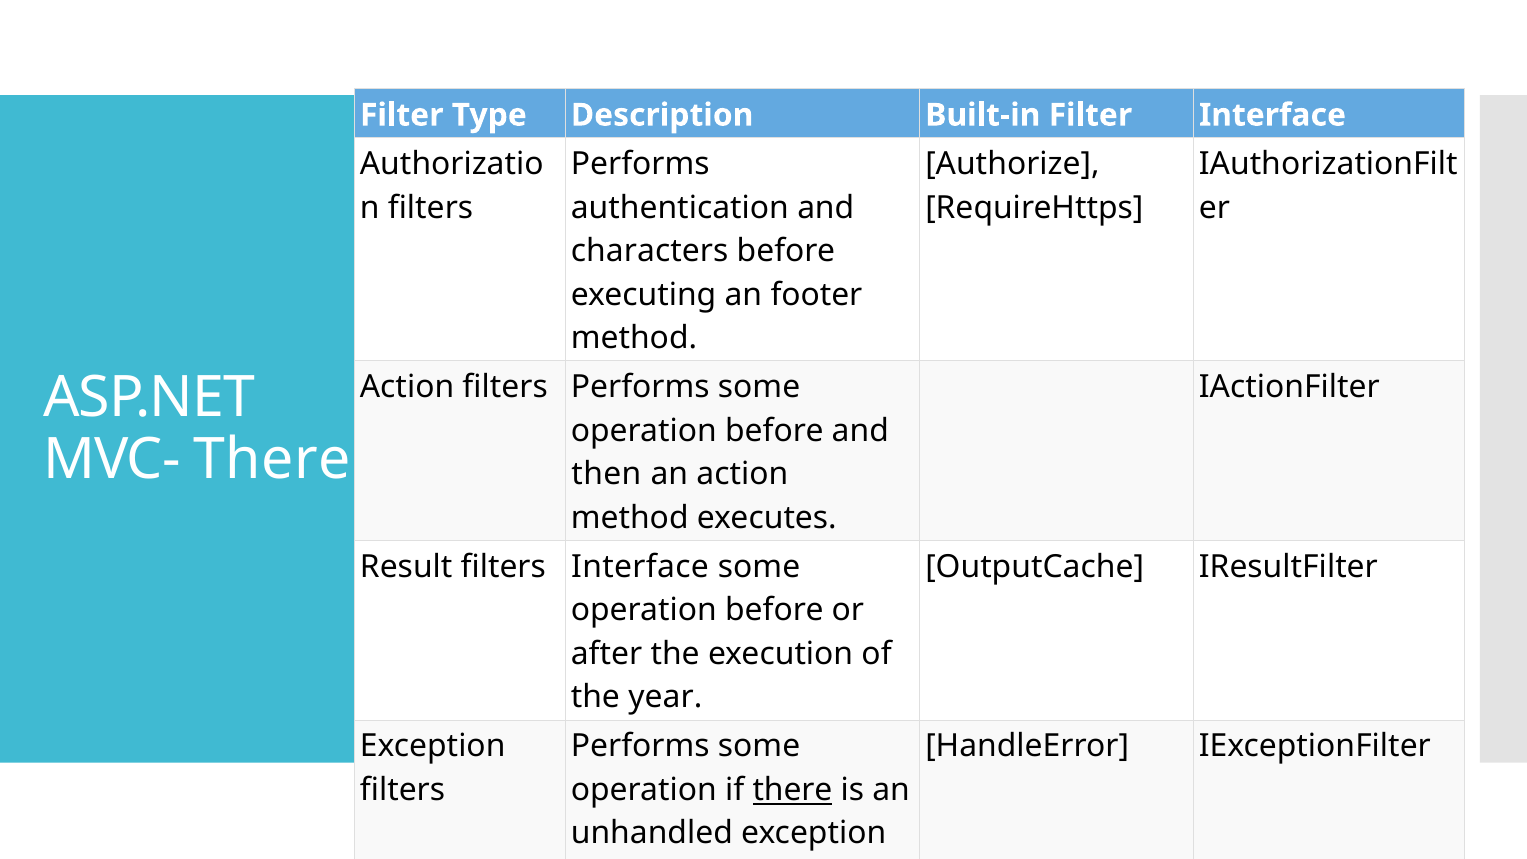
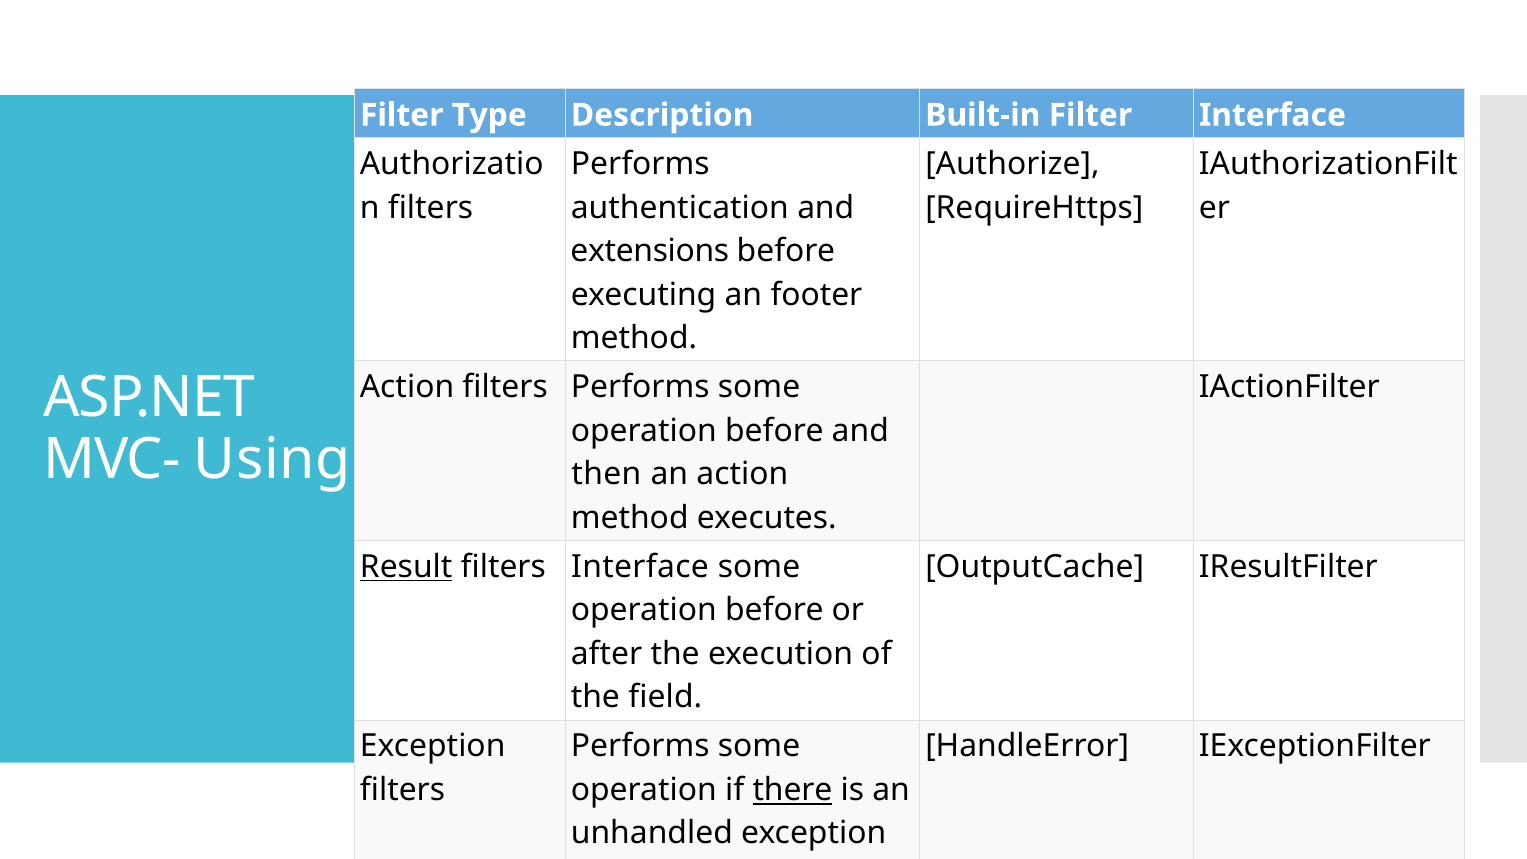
characters: characters -> extensions
MVC- There: There -> Using
Result underline: none -> present
year: year -> field
